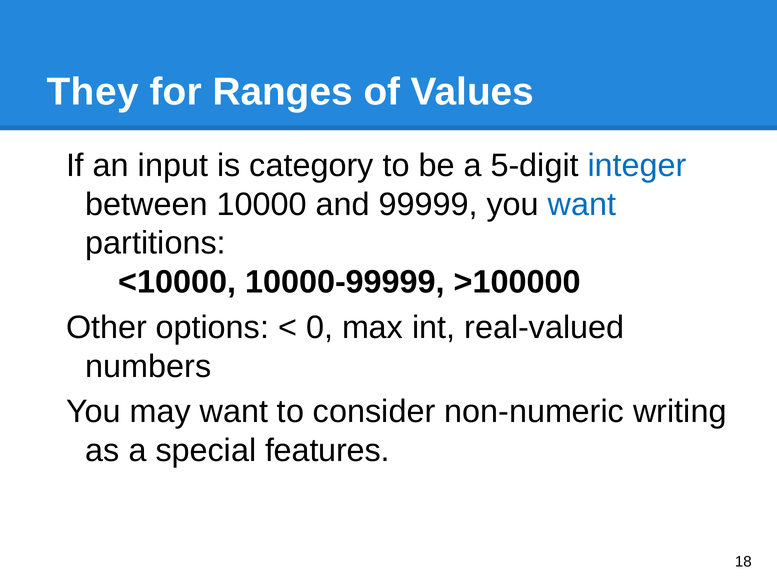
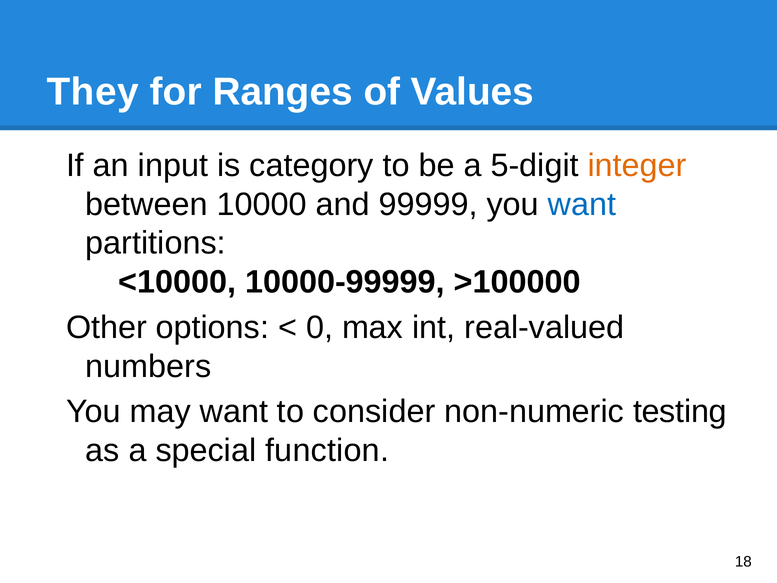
integer colour: blue -> orange
writing: writing -> testing
features: features -> function
